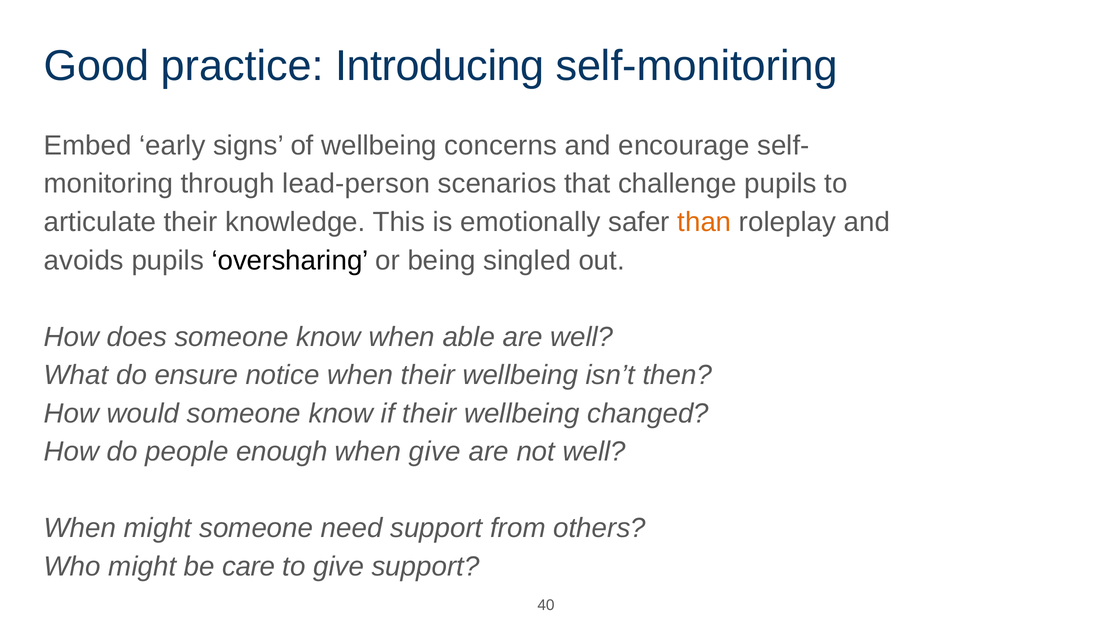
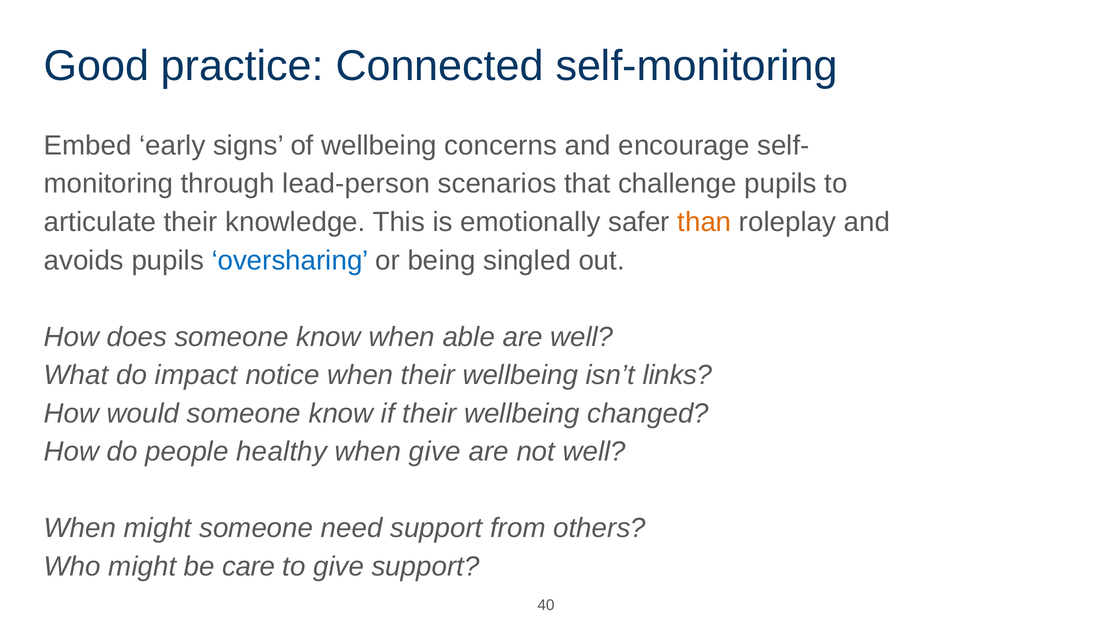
Introducing: Introducing -> Connected
oversharing colour: black -> blue
ensure: ensure -> impact
then: then -> links
enough: enough -> healthy
